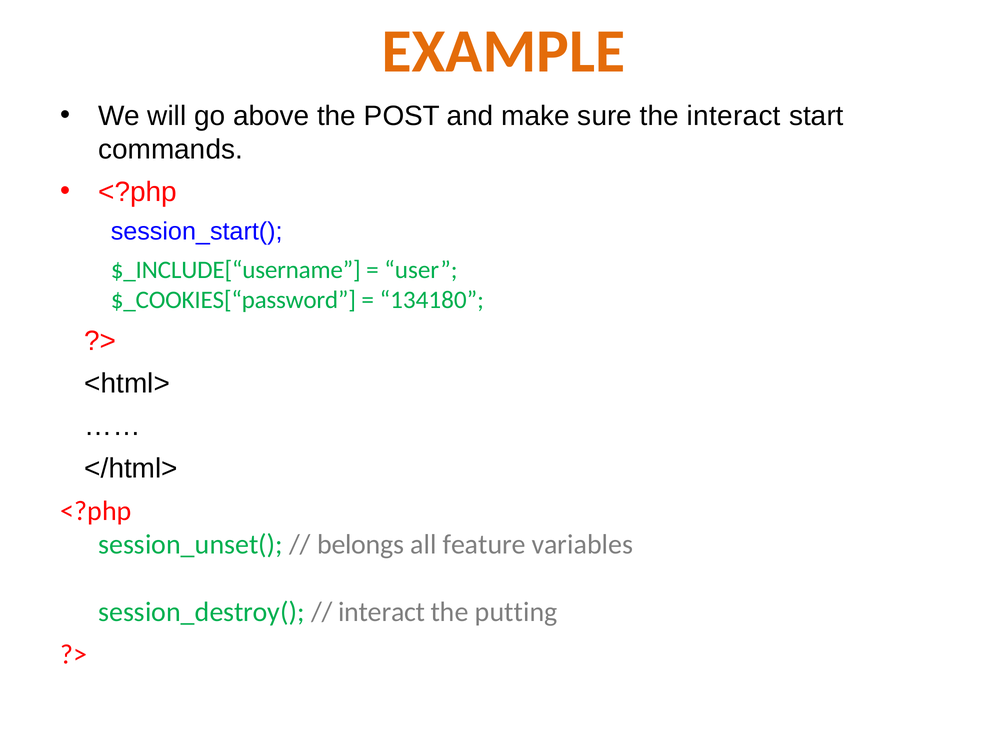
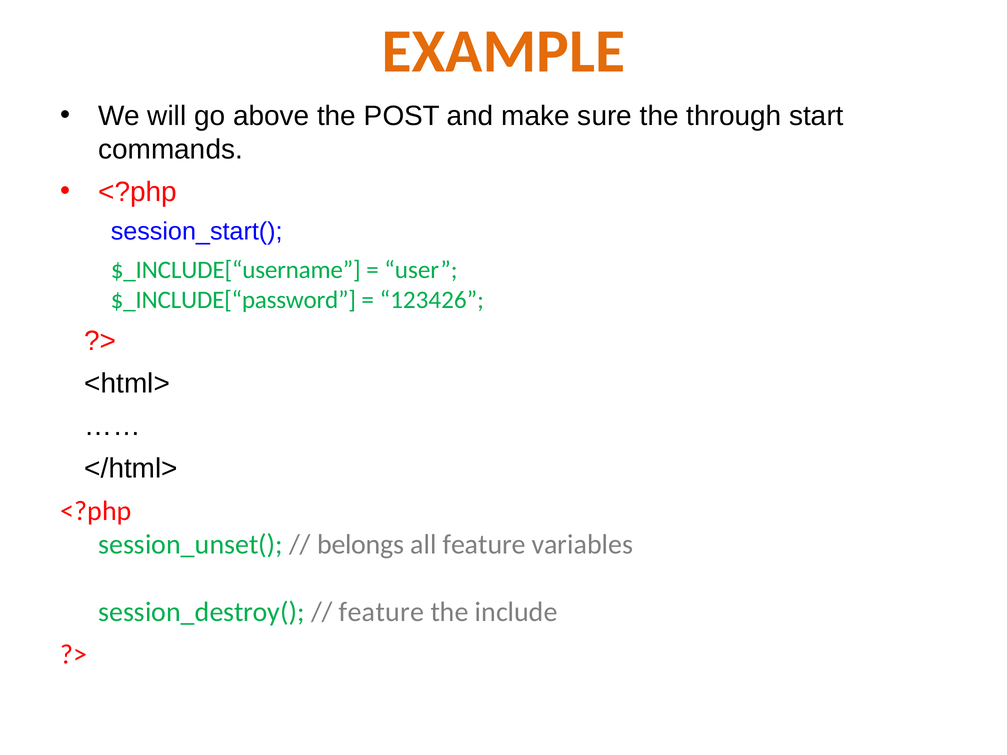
the interact: interact -> through
$_COOKIES[“password: $_COOKIES[“password -> $_INCLUDE[“password
134180: 134180 -> 123426
interact at (382, 612): interact -> feature
putting: putting -> include
